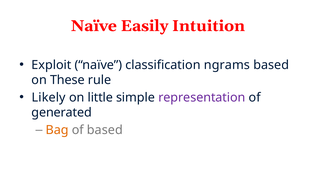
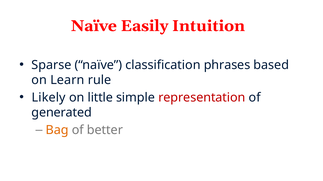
Exploit: Exploit -> Sparse
ngrams: ngrams -> phrases
These: These -> Learn
representation colour: purple -> red
of based: based -> better
